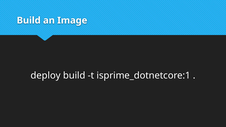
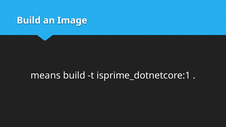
deploy: deploy -> means
